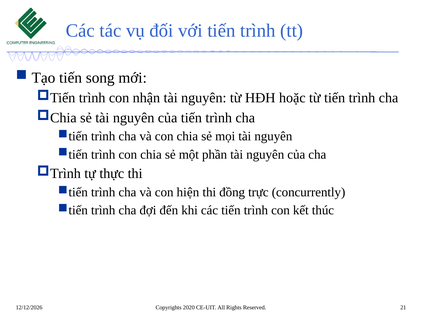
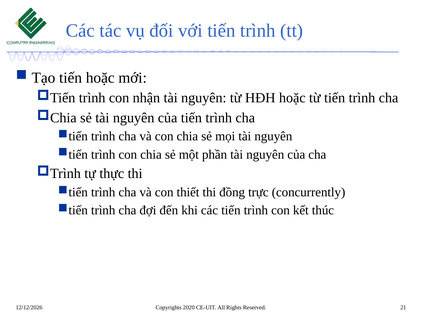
tiến song: song -> hoặc
hiện: hiện -> thiết
